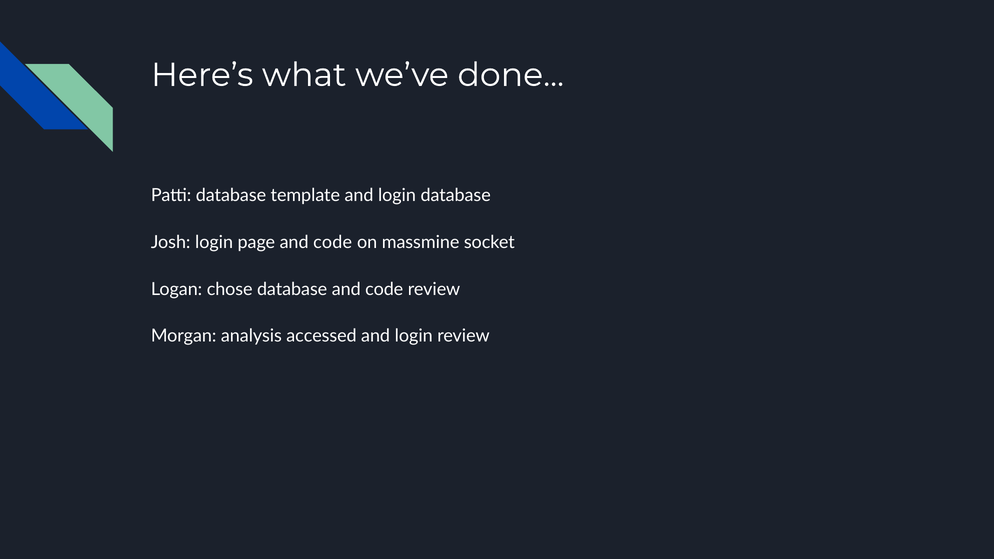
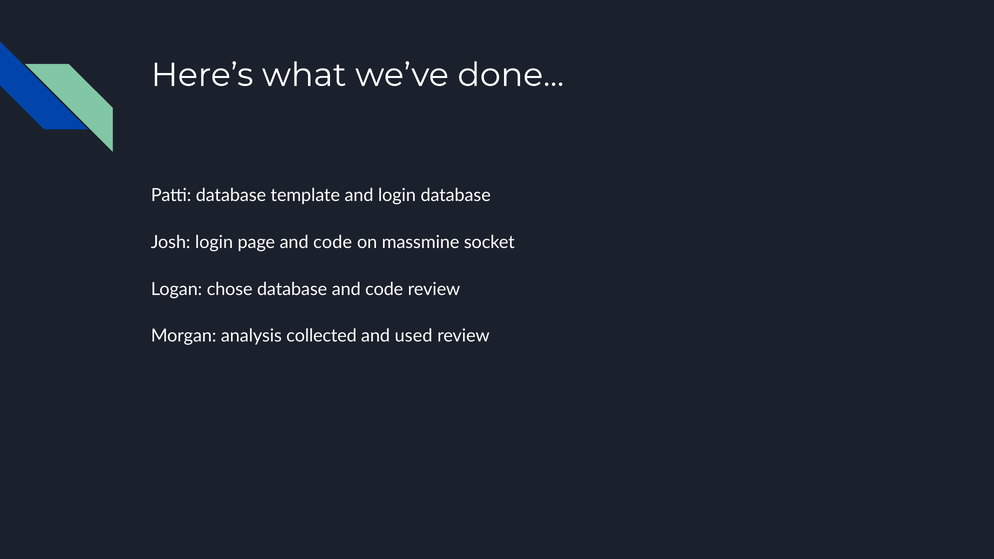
accessed: accessed -> collected
login at (414, 336): login -> used
